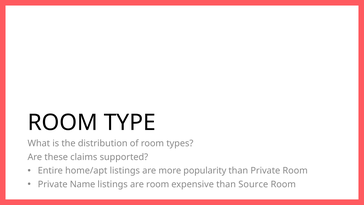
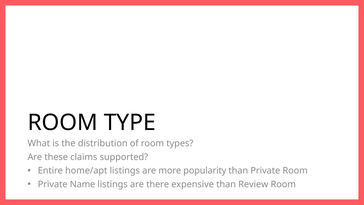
are room: room -> there
Source: Source -> Review
